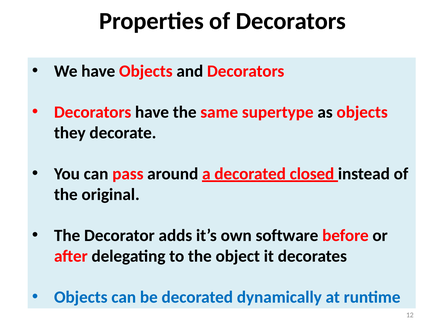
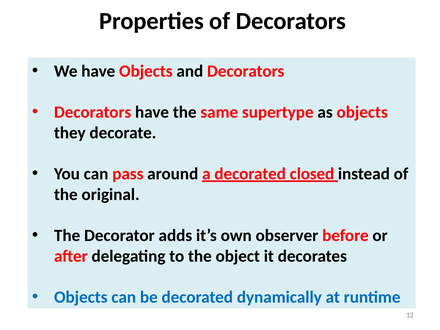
software: software -> observer
